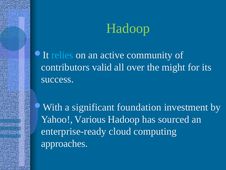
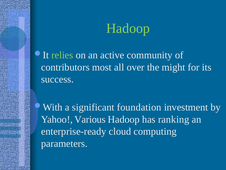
relies colour: light blue -> light green
valid: valid -> most
sourced: sourced -> ranking
approaches: approaches -> parameters
